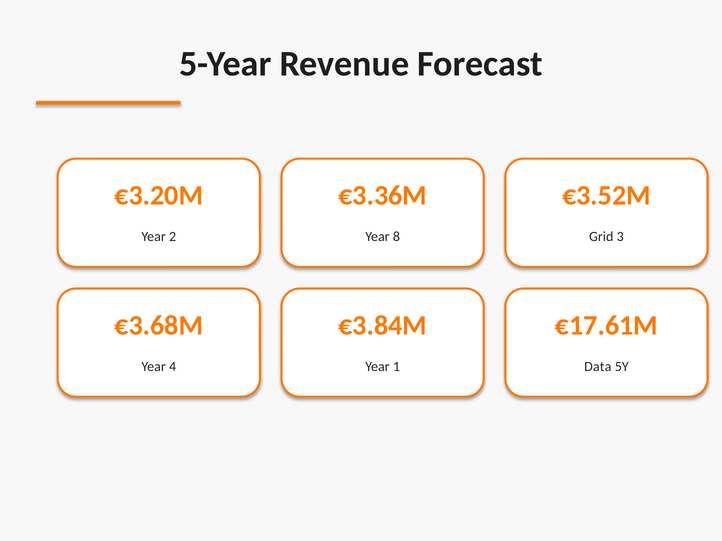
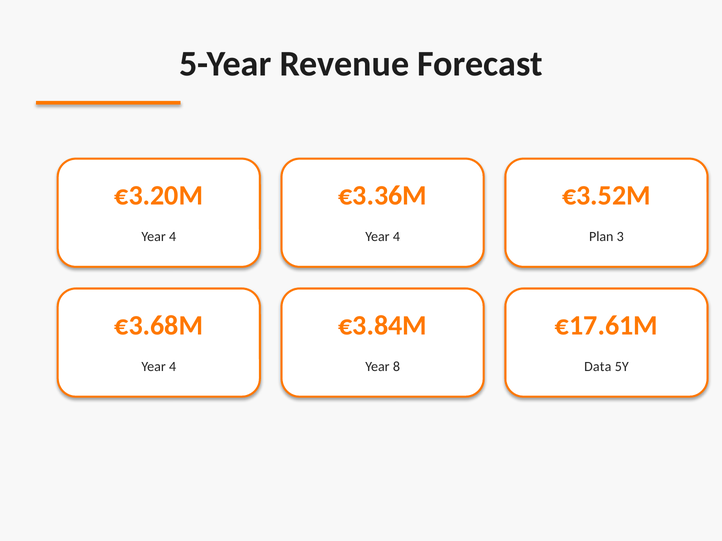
2 at (173, 237): 2 -> 4
8 at (396, 237): 8 -> 4
Grid: Grid -> Plan
1: 1 -> 8
